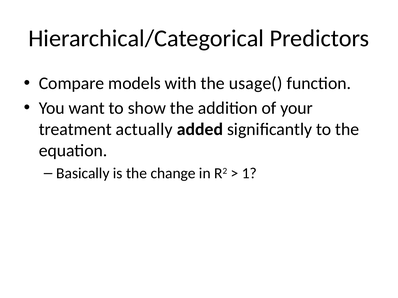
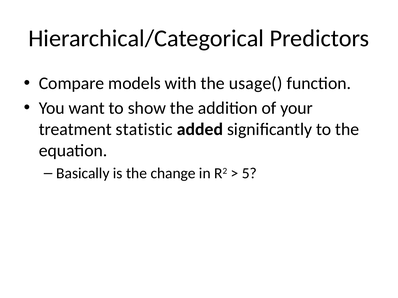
actually: actually -> statistic
1: 1 -> 5
